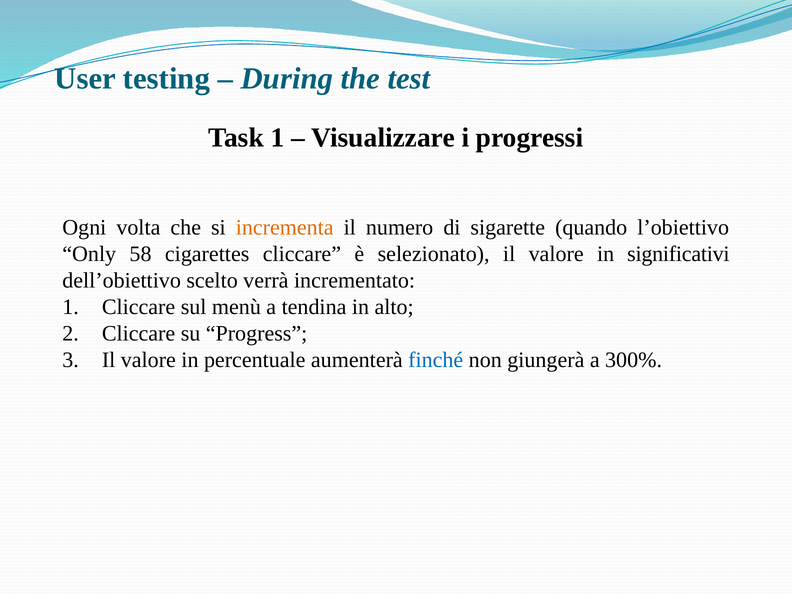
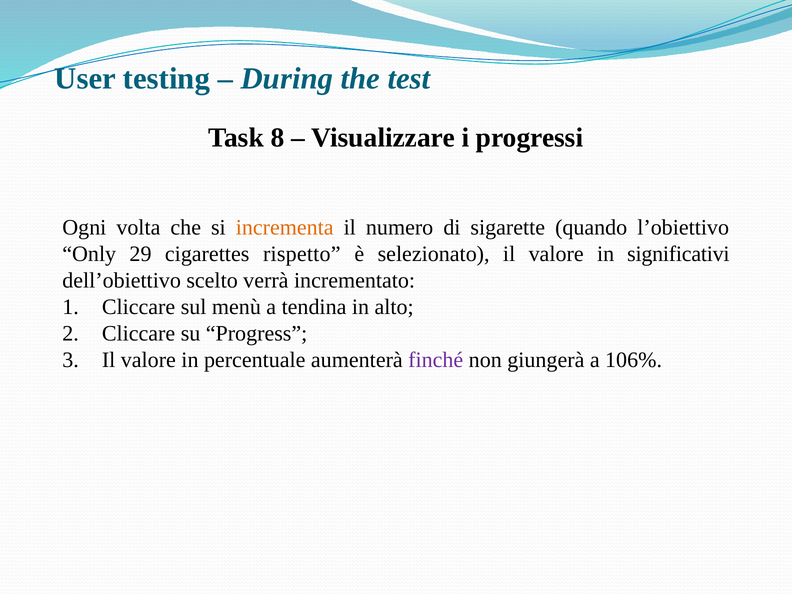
Task 1: 1 -> 8
58: 58 -> 29
cigarettes cliccare: cliccare -> rispetto
finché colour: blue -> purple
300%: 300% -> 106%
